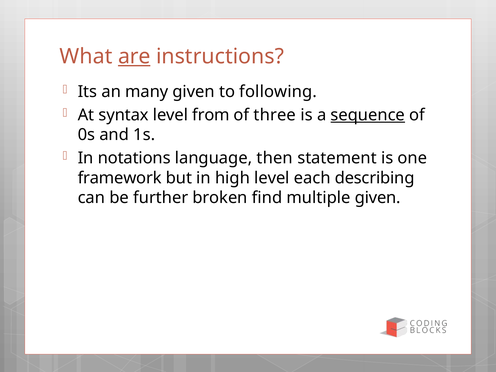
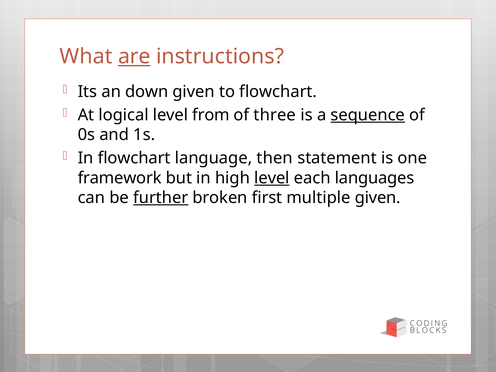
many: many -> down
to following: following -> flowchart
syntax: syntax -> logical
In notations: notations -> flowchart
level at (272, 178) underline: none -> present
describing: describing -> languages
further underline: none -> present
find: find -> first
